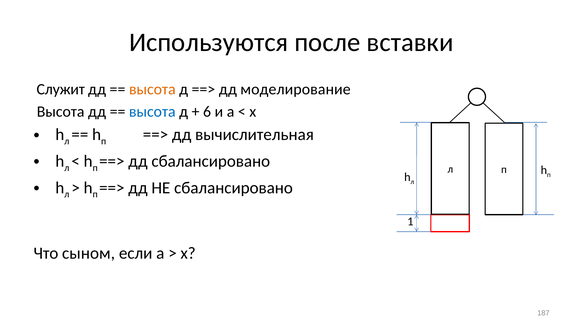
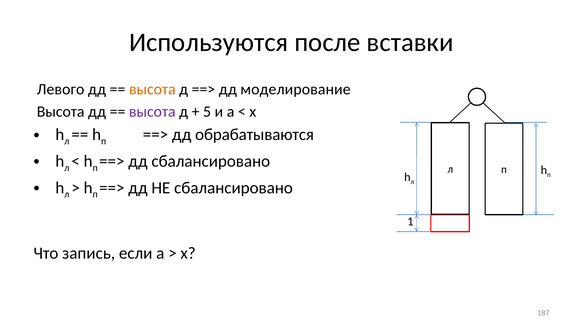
Служит: Служит -> Левого
высота at (152, 111) colour: blue -> purple
6: 6 -> 5
вычислительная: вычислительная -> обрабатываются
сыном: сыном -> запись
